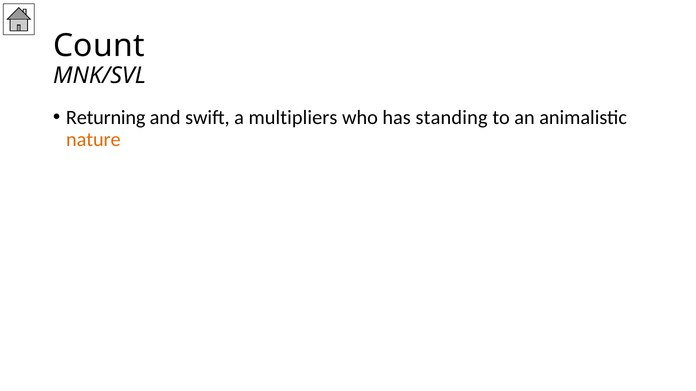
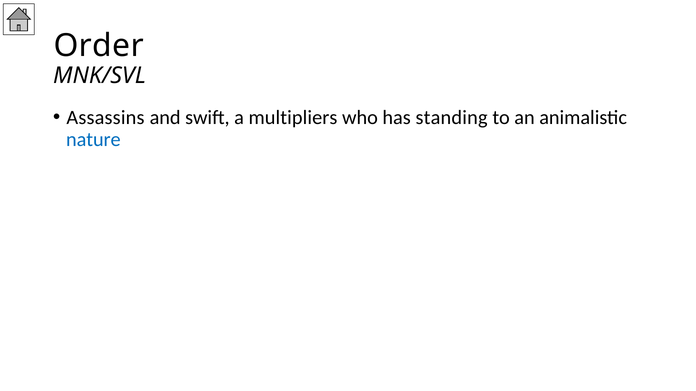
Count: Count -> Order
Returning: Returning -> Assassins
nature colour: orange -> blue
